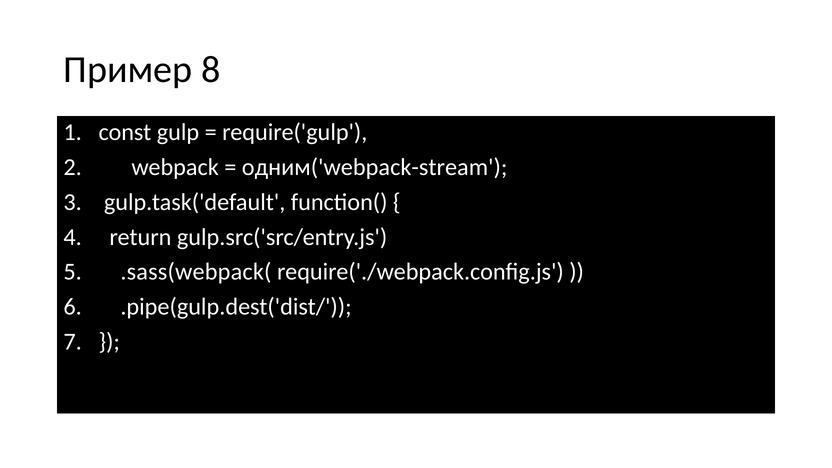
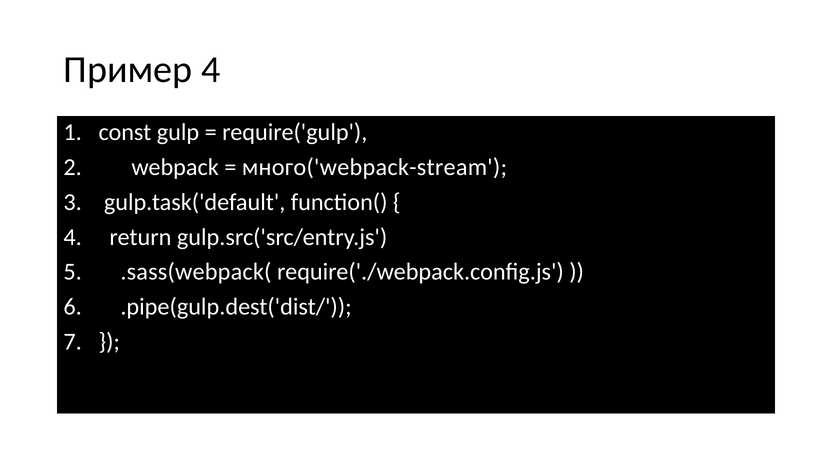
Пример 8: 8 -> 4
одним('webpack-stream: одним('webpack-stream -> много('webpack-stream
